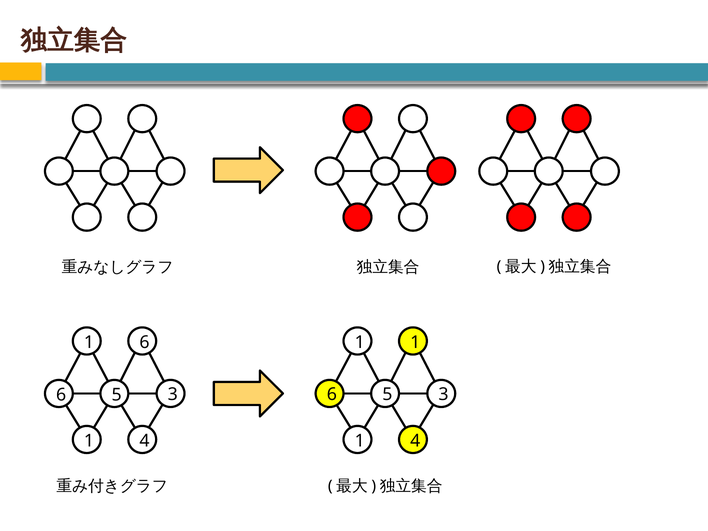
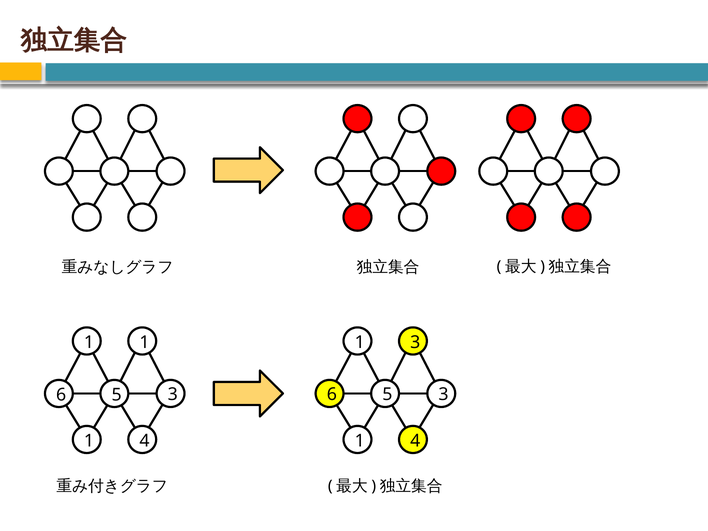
1 6: 6 -> 1
1 at (415, 342): 1 -> 3
